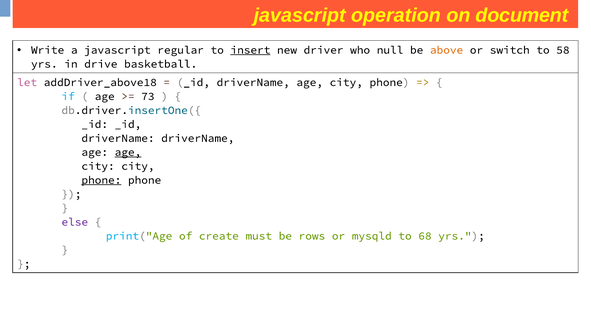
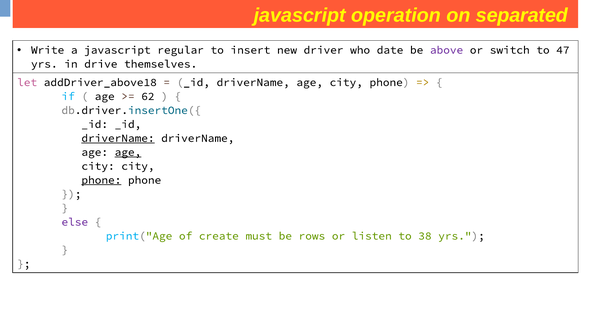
document: document -> separated
insert underline: present -> none
null: null -> date
above colour: orange -> purple
58: 58 -> 47
basketball: basketball -> themselves
73: 73 -> 62
driverName at (118, 138) underline: none -> present
mysqld: mysqld -> listen
68: 68 -> 38
